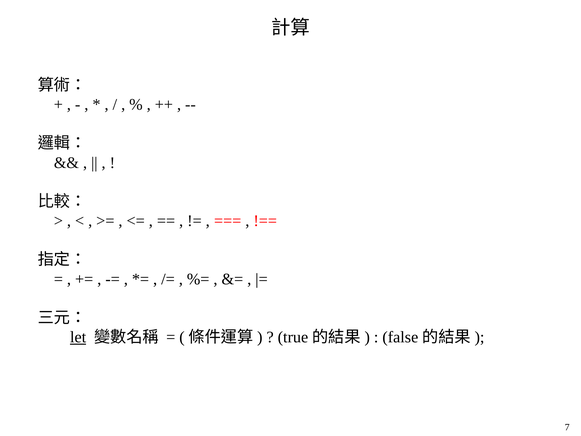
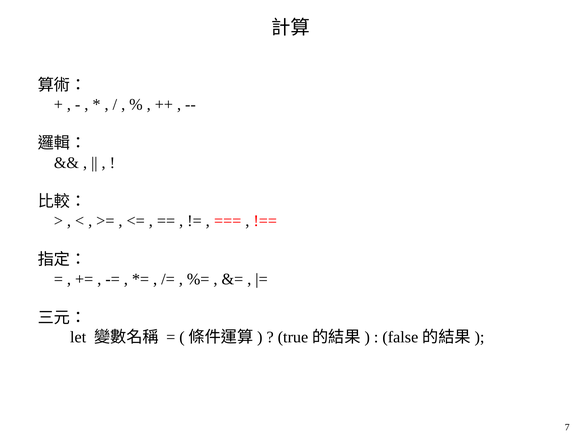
let underline: present -> none
